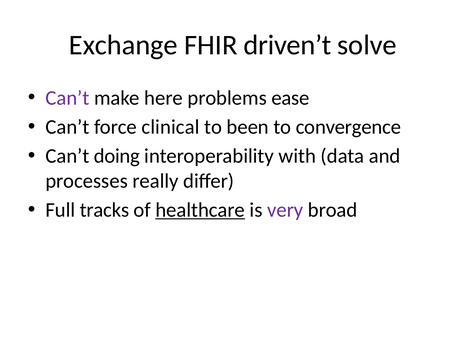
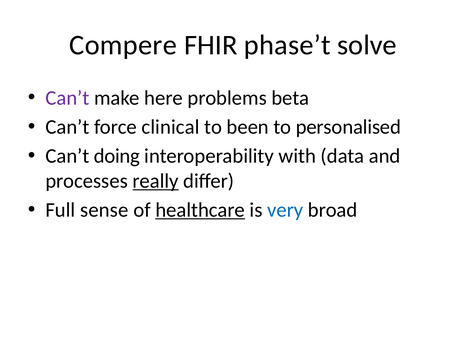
Exchange: Exchange -> Compere
driven’t: driven’t -> phase’t
ease: ease -> beta
convergence: convergence -> personalised
really underline: none -> present
tracks: tracks -> sense
very colour: purple -> blue
